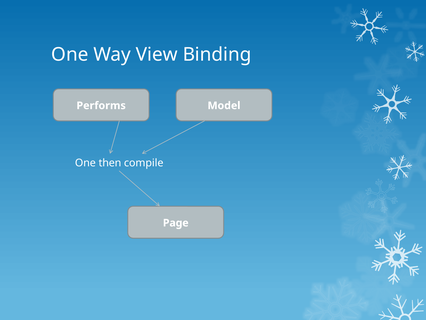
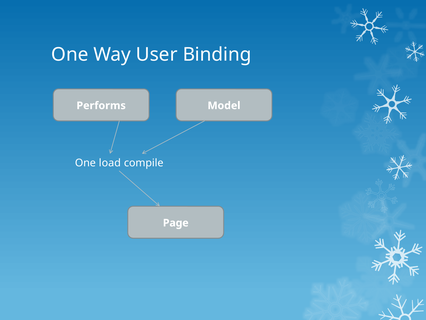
View: View -> User
then: then -> load
